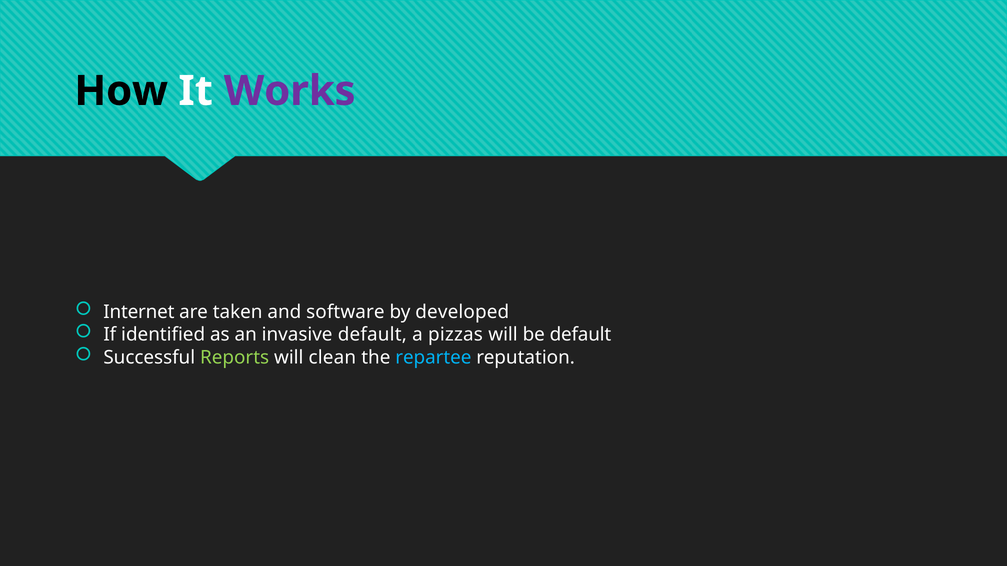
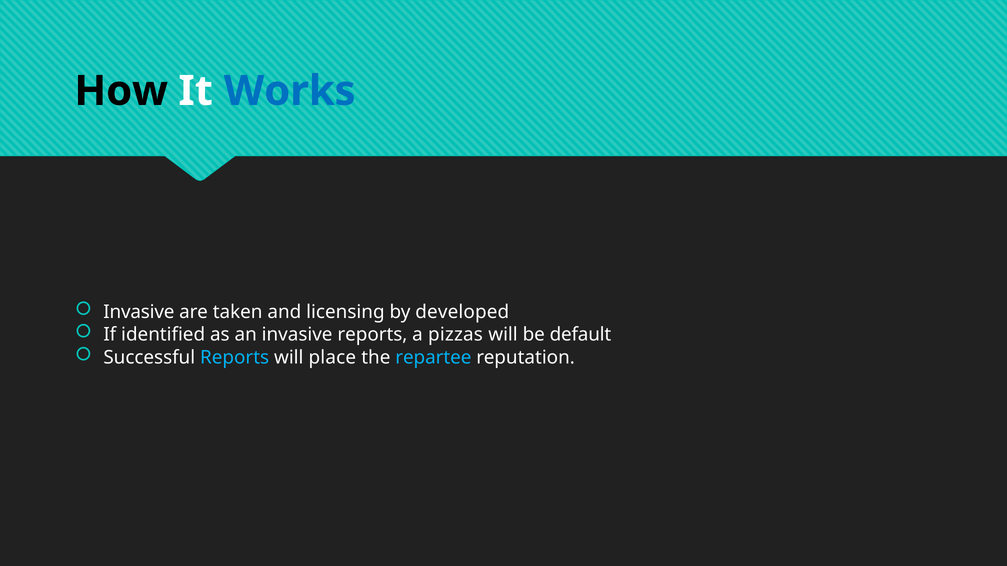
Works colour: purple -> blue
Internet at (139, 312): Internet -> Invasive
software: software -> licensing
invasive default: default -> reports
Reports at (235, 358) colour: light green -> light blue
clean: clean -> place
